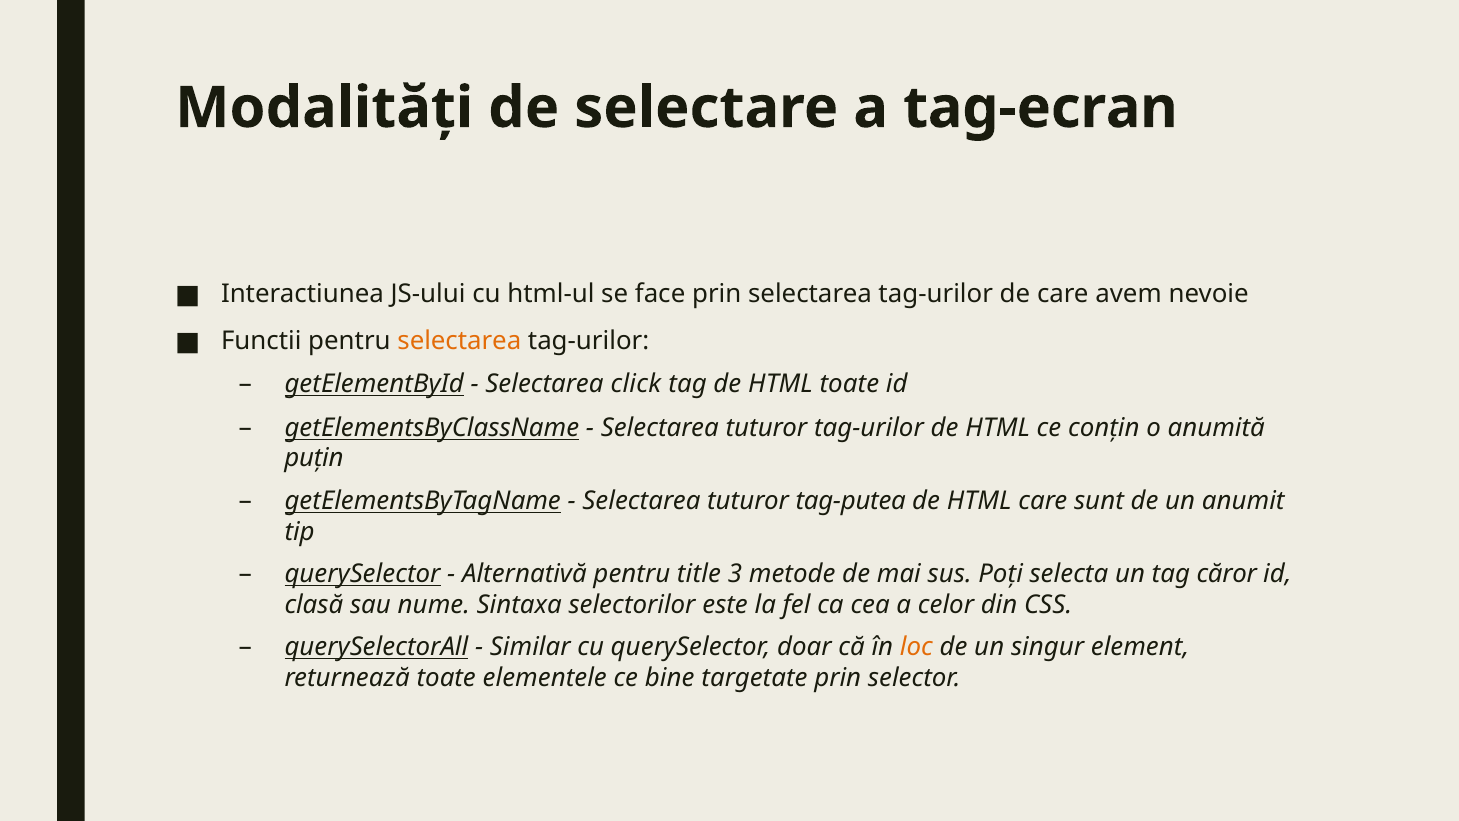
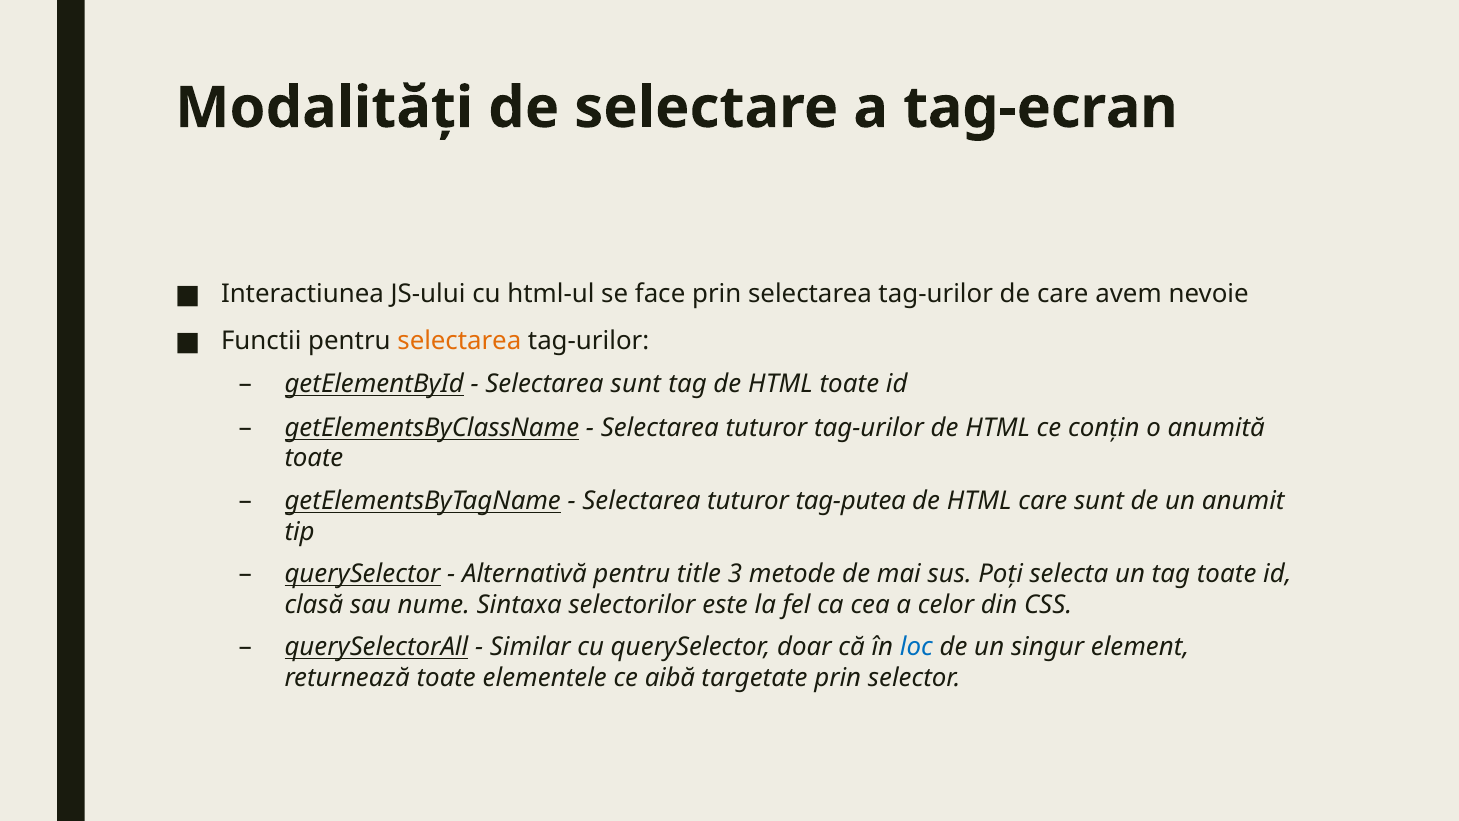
Selectarea click: click -> sunt
puțin at (314, 458): puțin -> toate
tag căror: căror -> toate
loc colour: orange -> blue
bine: bine -> aibă
